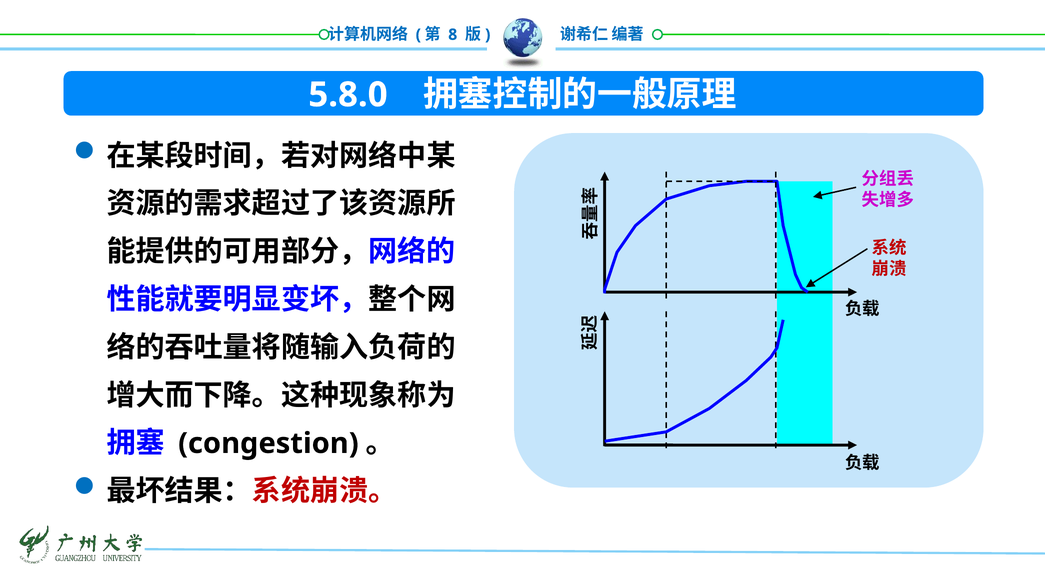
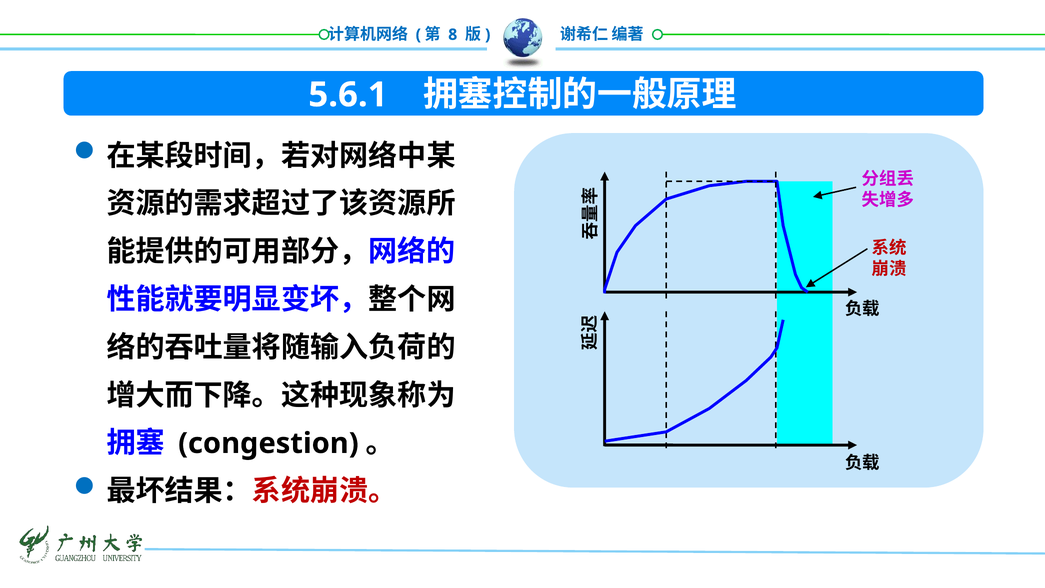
5.8.0: 5.8.0 -> 5.6.1
